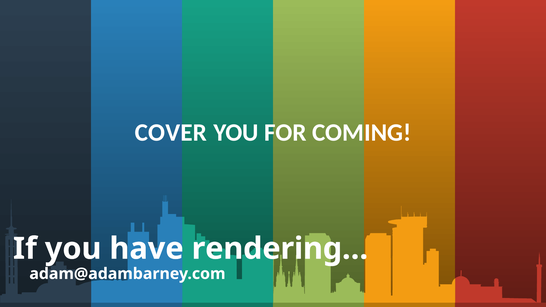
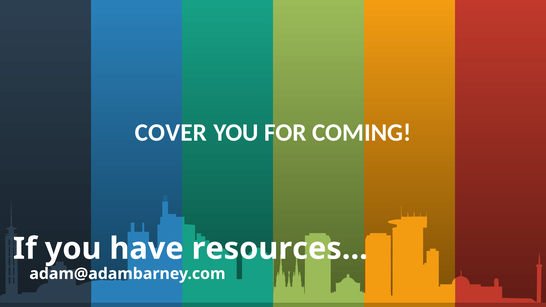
rendering…: rendering… -> resources…
